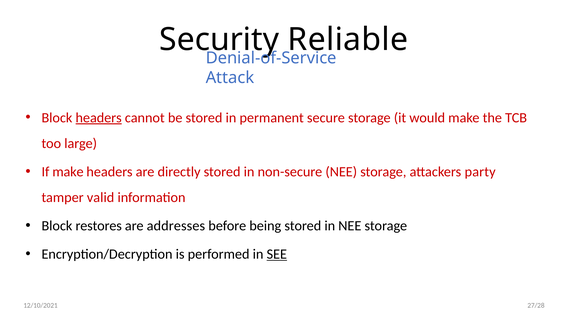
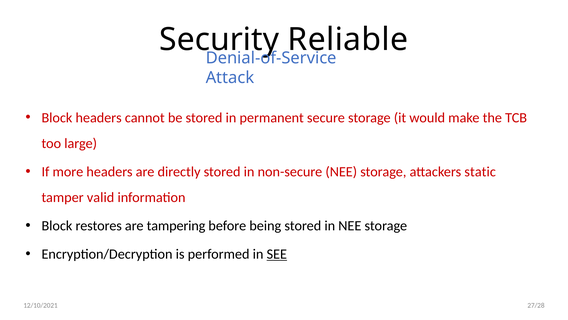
headers at (99, 118) underline: present -> none
If make: make -> more
party: party -> static
addresses: addresses -> tampering
